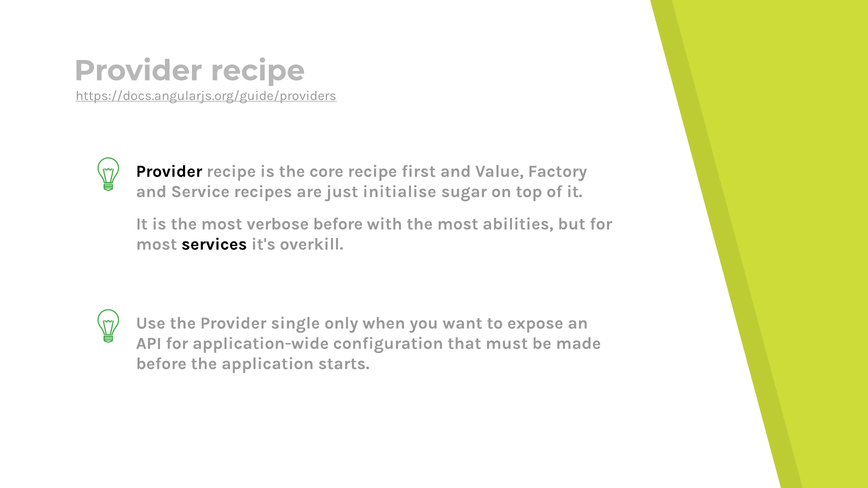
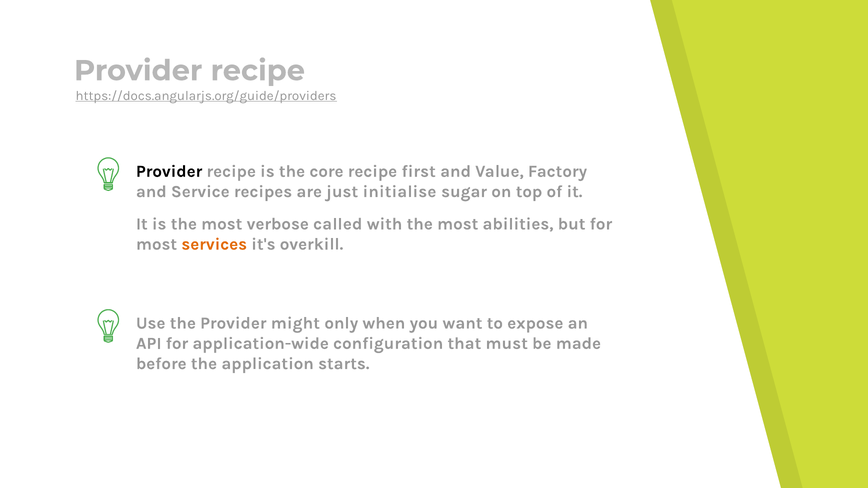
verbose before: before -> called
services colour: black -> orange
single: single -> might
